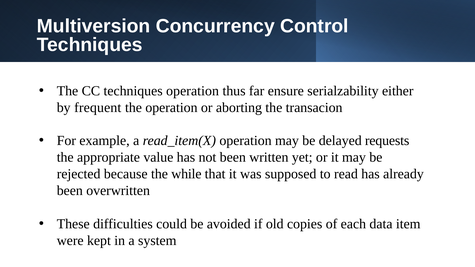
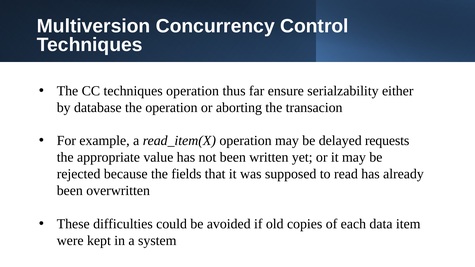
frequent: frequent -> database
while: while -> fields
